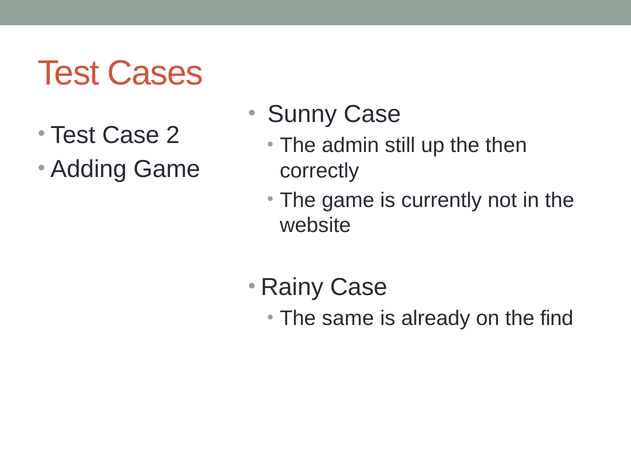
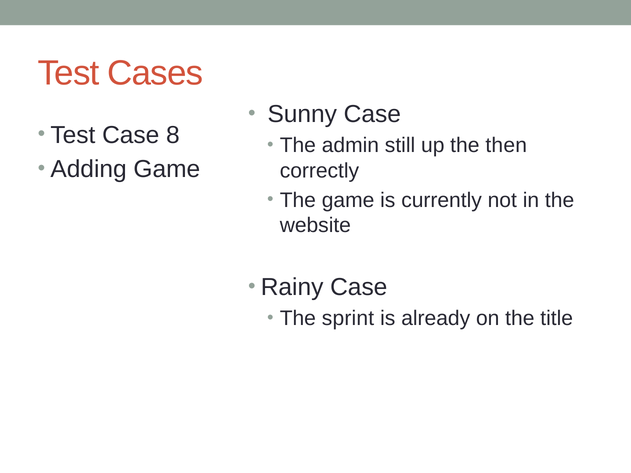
2: 2 -> 8
same: same -> sprint
find: find -> title
